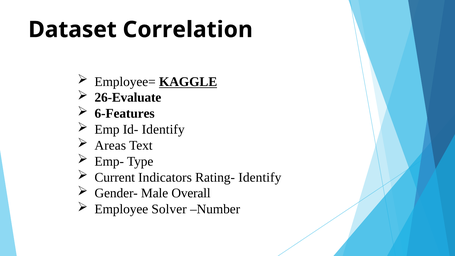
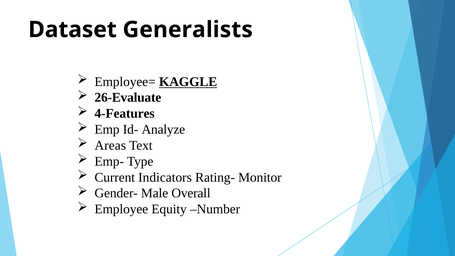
Correlation: Correlation -> Generalists
6-Features: 6-Features -> 4-Features
Id- Identify: Identify -> Analyze
Rating- Identify: Identify -> Monitor
Solver: Solver -> Equity
